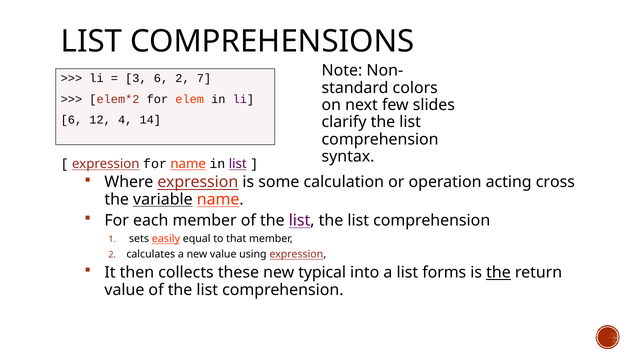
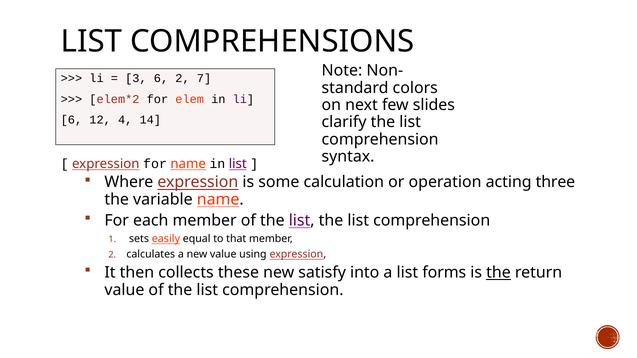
cross: cross -> three
variable underline: present -> none
typical: typical -> satisfy
